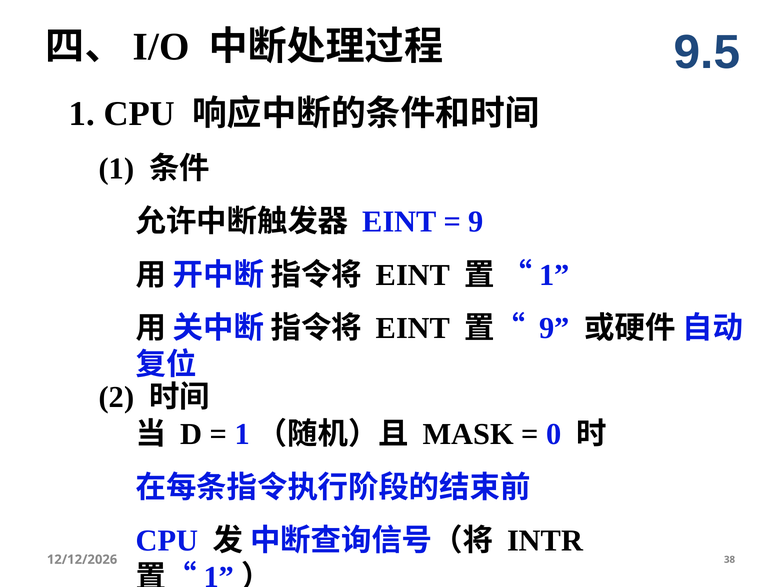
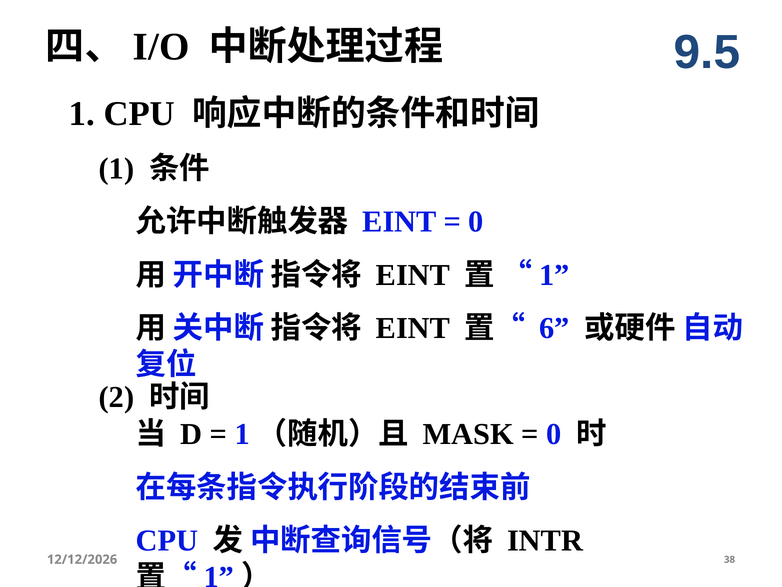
9 at (476, 222): 9 -> 0
9 at (554, 328): 9 -> 6
